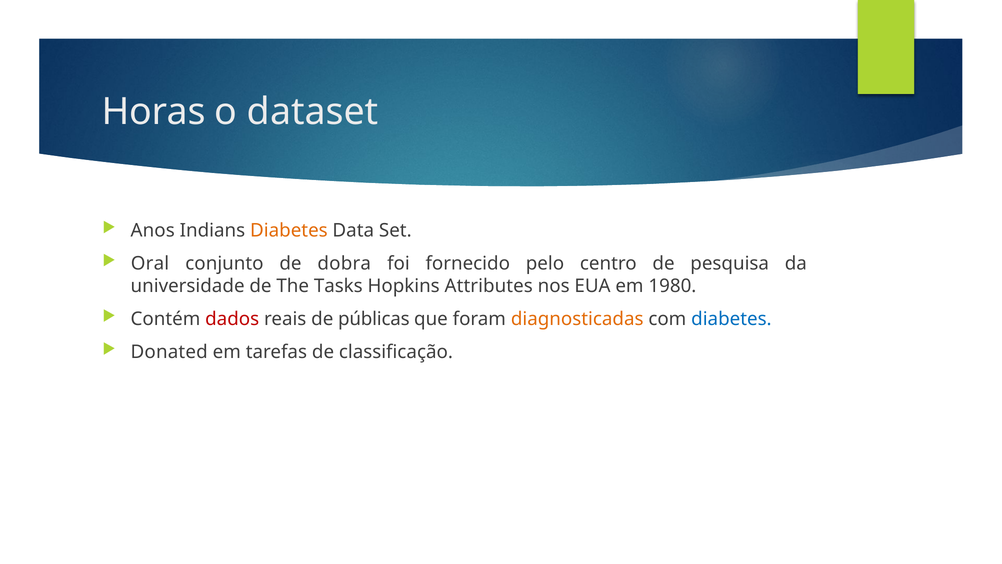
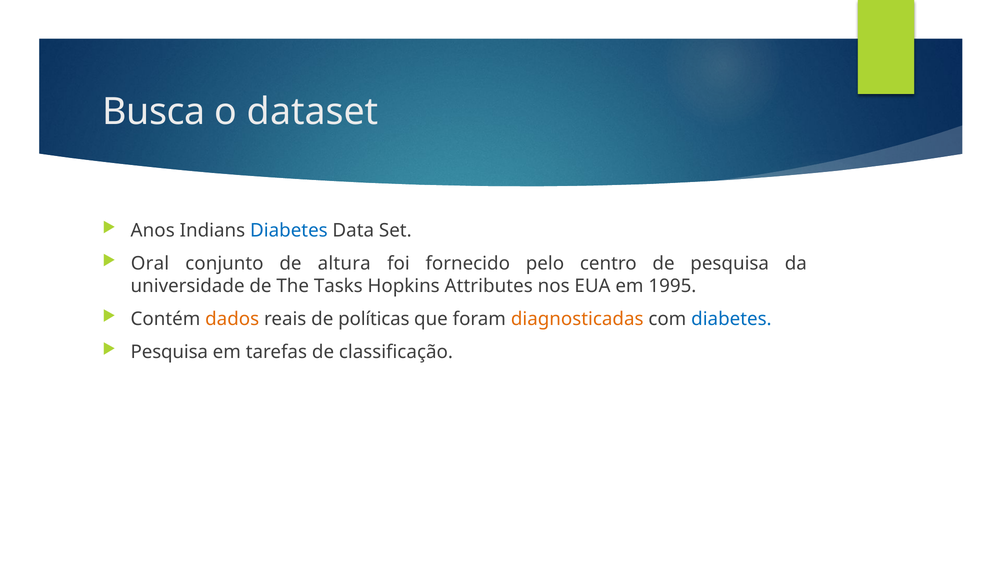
Horas: Horas -> Busca
Diabetes at (289, 230) colour: orange -> blue
dobra: dobra -> altura
1980: 1980 -> 1995
dados colour: red -> orange
públicas: públicas -> políticas
Donated at (169, 352): Donated -> Pesquisa
